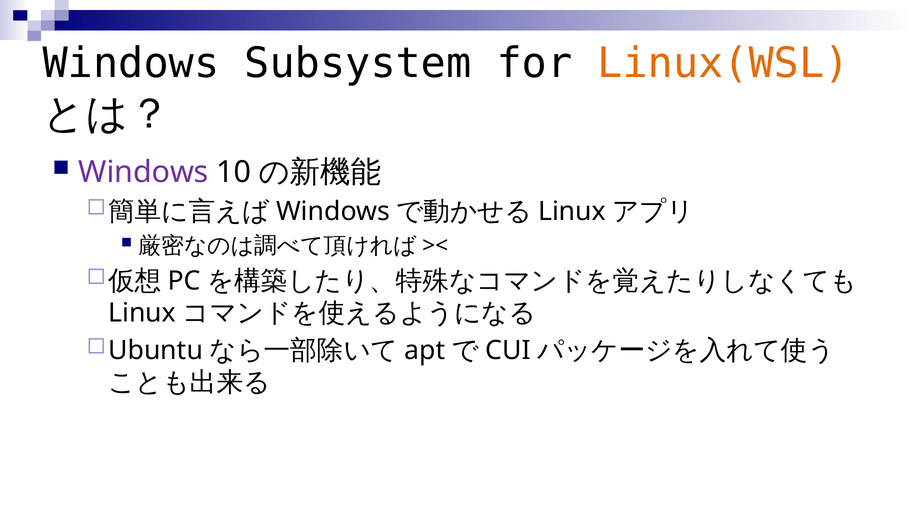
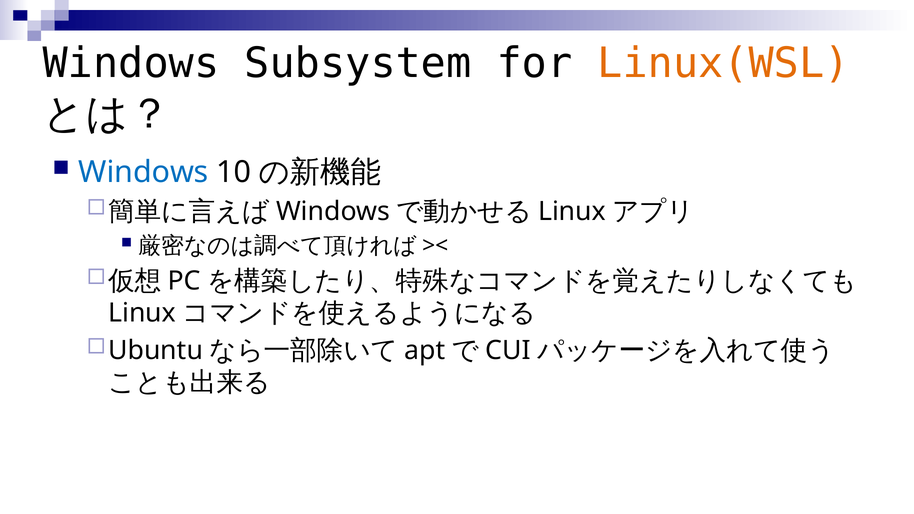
Windows at (143, 172) colour: purple -> blue
